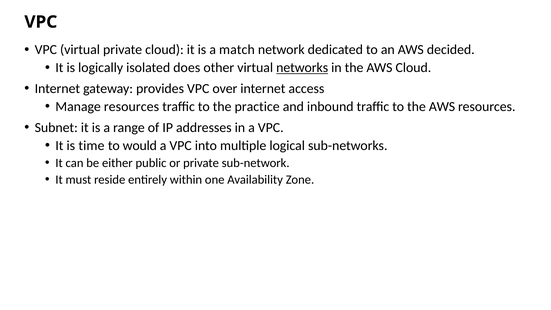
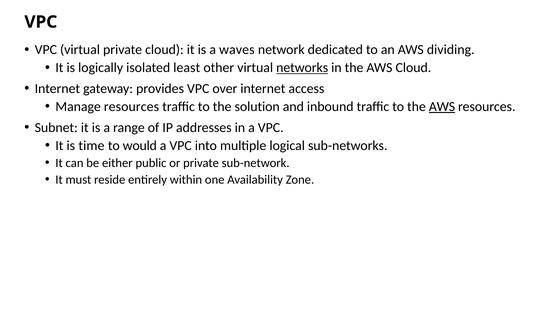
match: match -> waves
decided: decided -> dividing
does: does -> least
practice: practice -> solution
AWS at (442, 107) underline: none -> present
